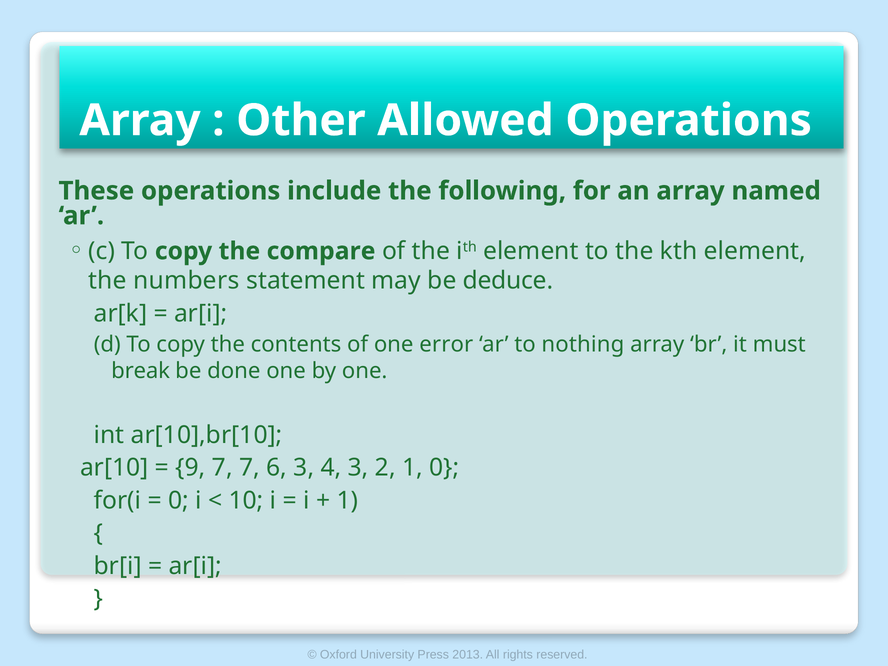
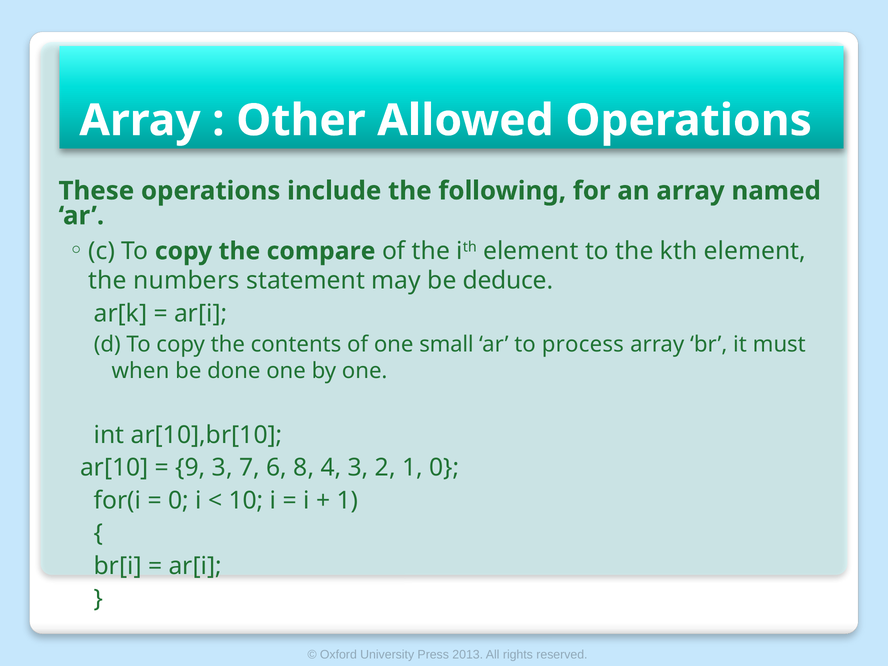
error: error -> small
nothing: nothing -> process
break: break -> when
9 7: 7 -> 3
6 3: 3 -> 8
